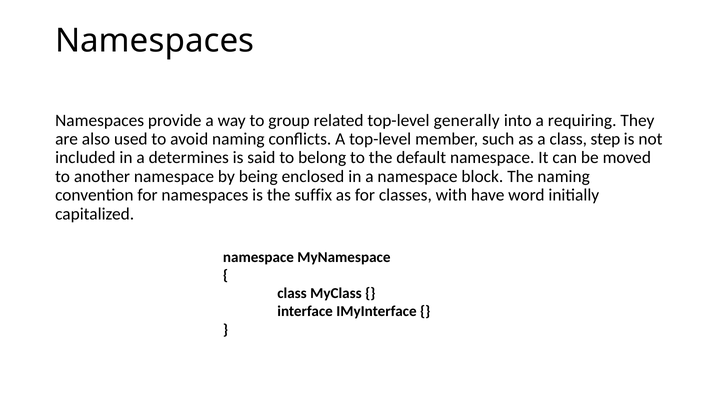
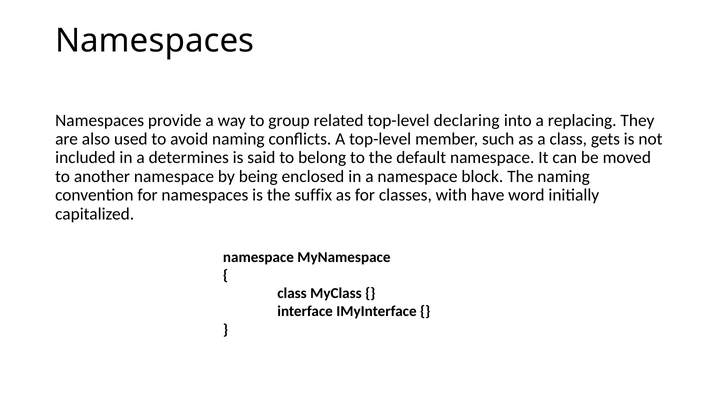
generally: generally -> declaring
requiring: requiring -> replacing
step: step -> gets
